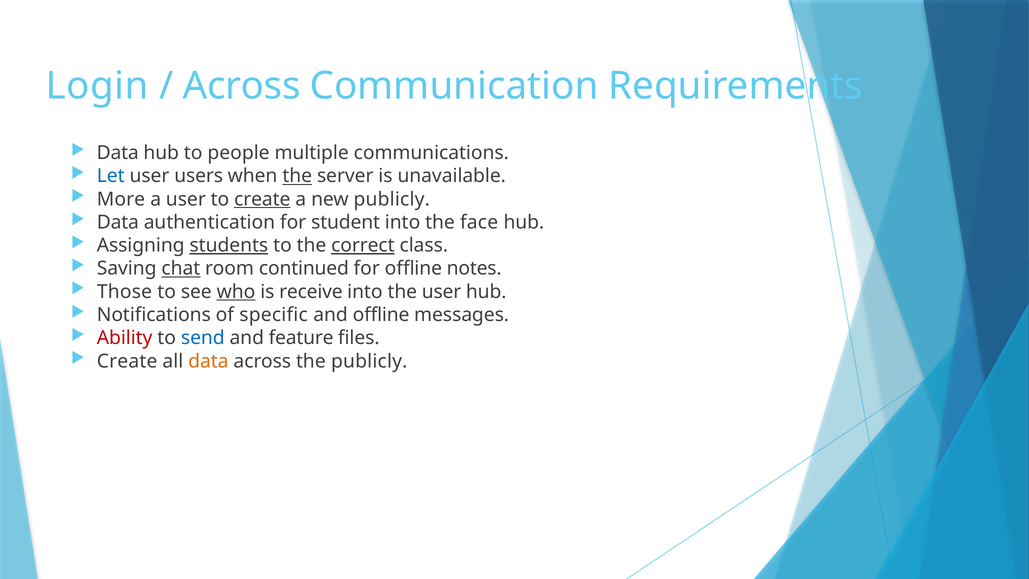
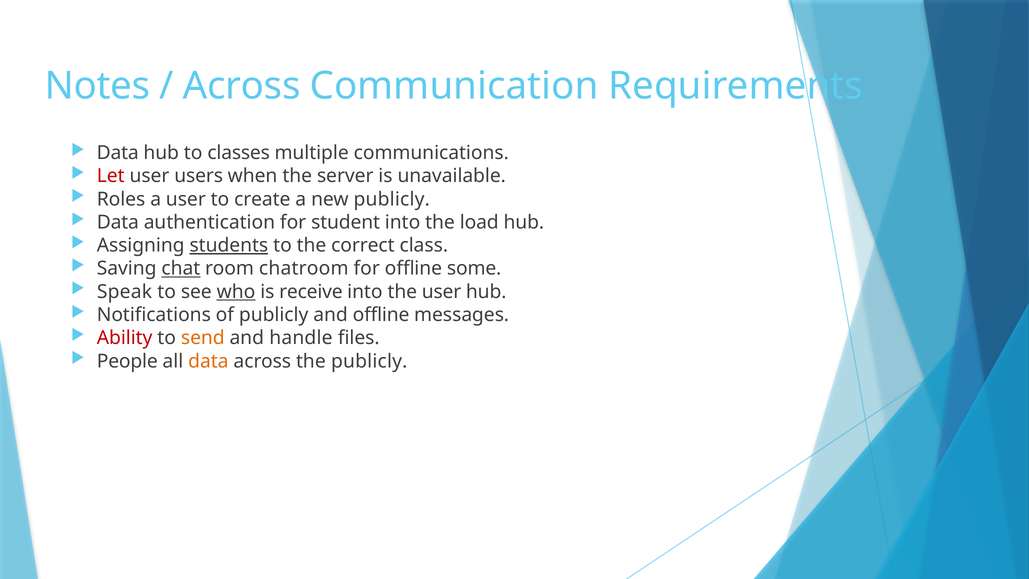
Login: Login -> Notes
people: people -> classes
Let colour: blue -> red
the at (297, 176) underline: present -> none
More: More -> Roles
create at (262, 199) underline: present -> none
face: face -> load
correct underline: present -> none
continued: continued -> chatroom
notes: notes -> some
Those: Those -> Speak
of specific: specific -> publicly
send colour: blue -> orange
feature: feature -> handle
Create at (127, 361): Create -> People
